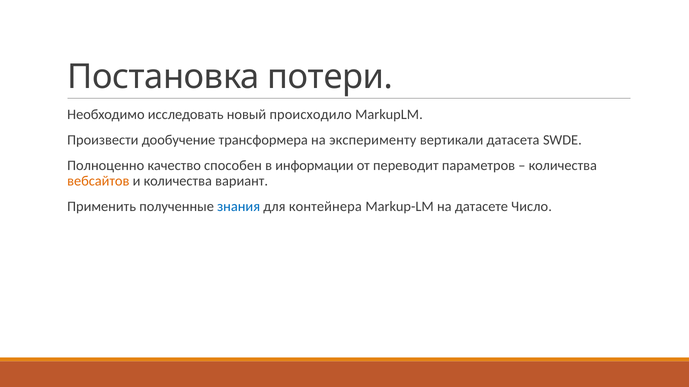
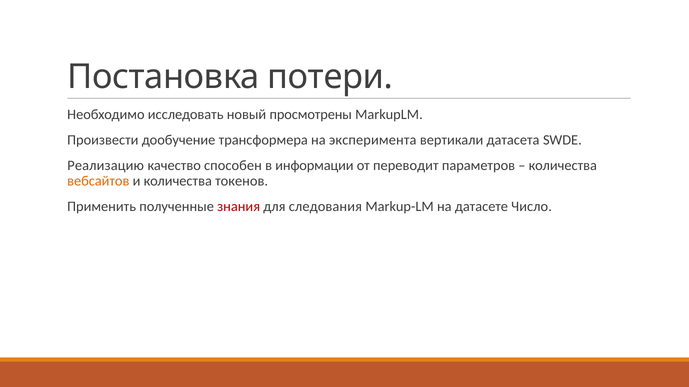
происходило: происходило -> просмотрены
эксперименту: эксперименту -> эксперимента
Полноценно: Полноценно -> Реализацию
вариант: вариант -> токенов
знания colour: blue -> red
контейнера: контейнера -> следования
